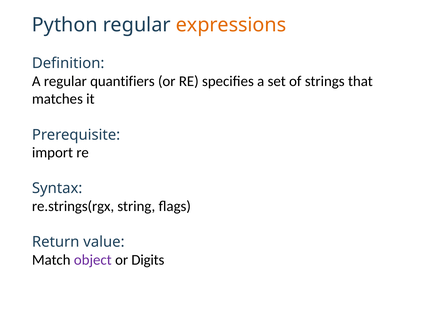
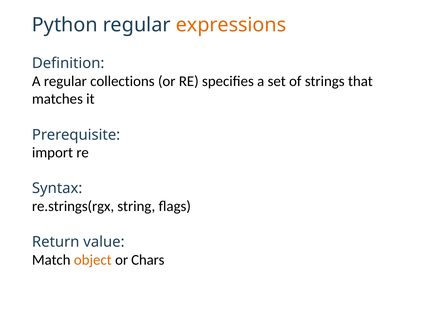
quantifiers: quantifiers -> collections
object colour: purple -> orange
Digits: Digits -> Chars
